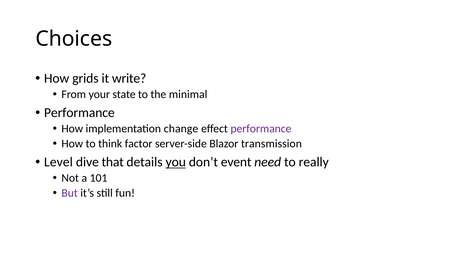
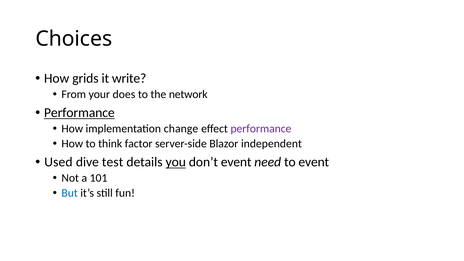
state: state -> does
minimal: minimal -> network
Performance at (79, 113) underline: none -> present
transmission: transmission -> independent
Level: Level -> Used
that: that -> test
to really: really -> event
But colour: purple -> blue
